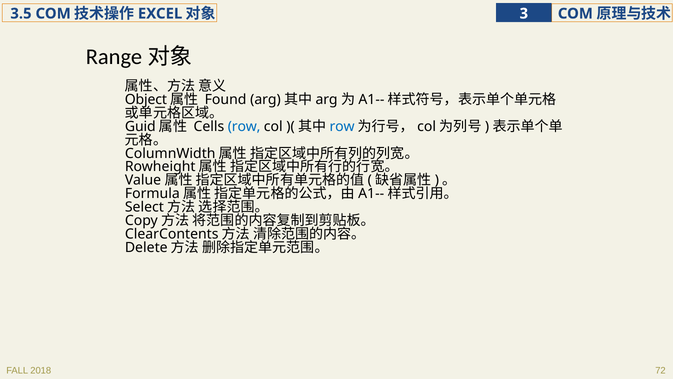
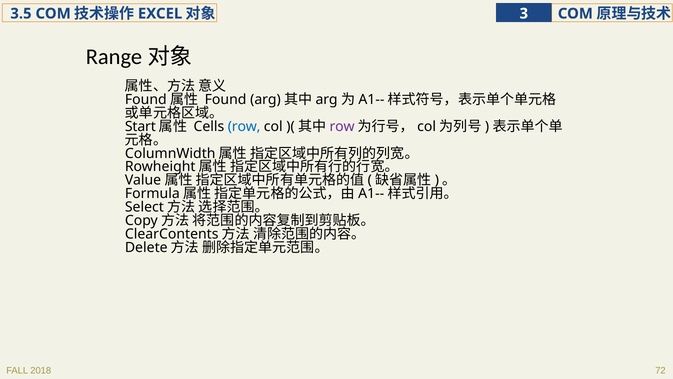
Object at (146, 99): Object -> Found
Guid: Guid -> Start
row at (342, 126) colour: blue -> purple
